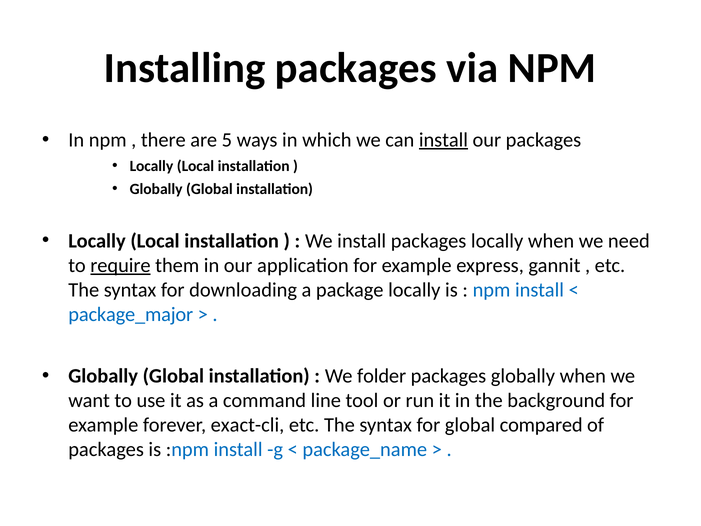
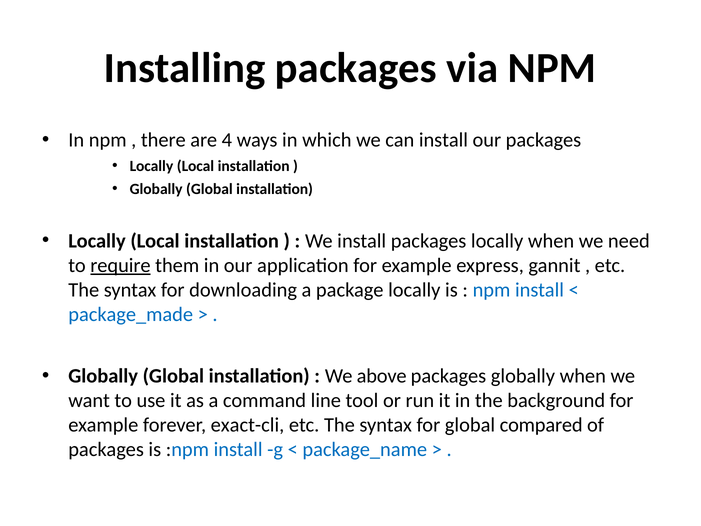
5: 5 -> 4
install at (443, 140) underline: present -> none
package_major: package_major -> package_made
folder: folder -> above
